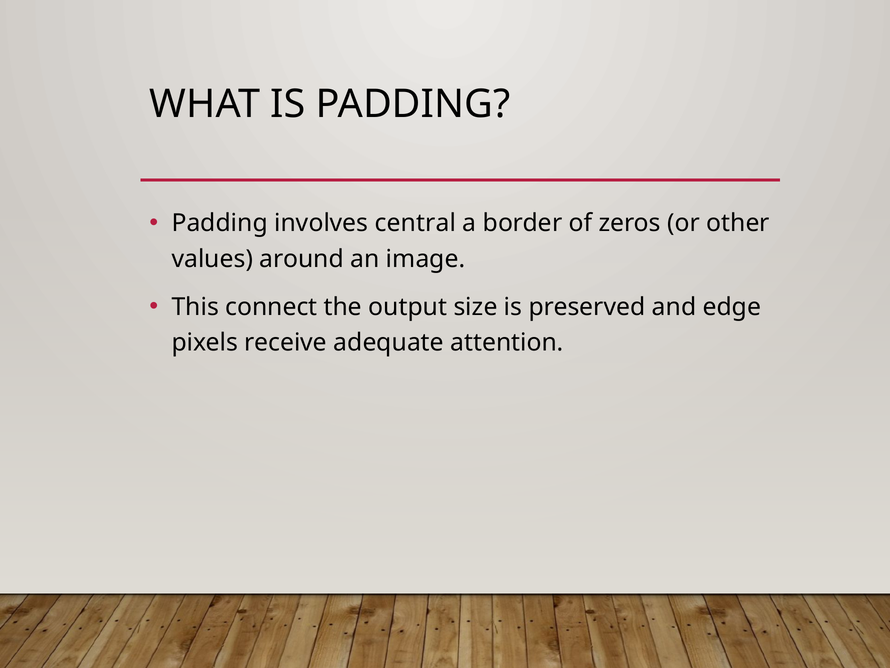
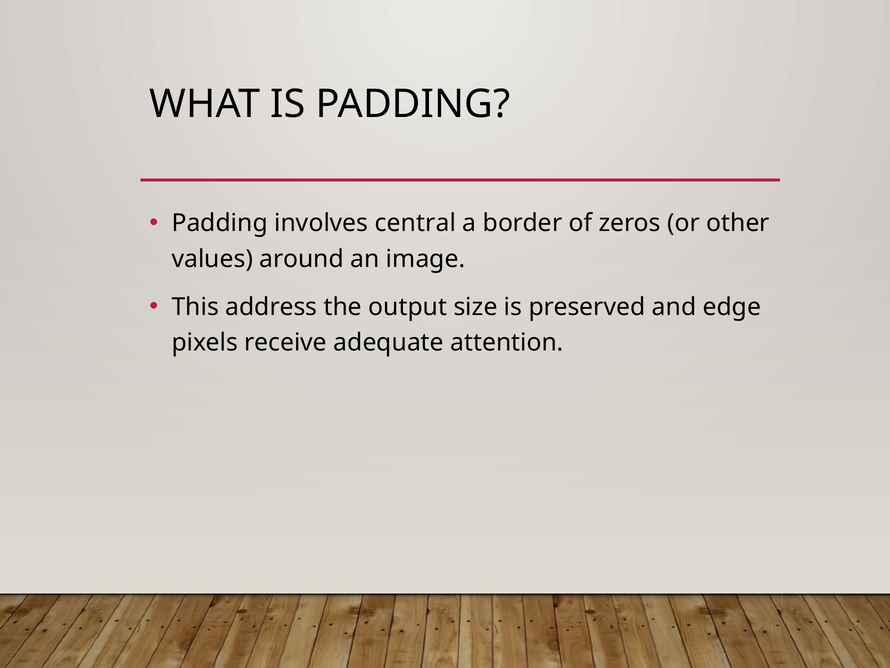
connect: connect -> address
